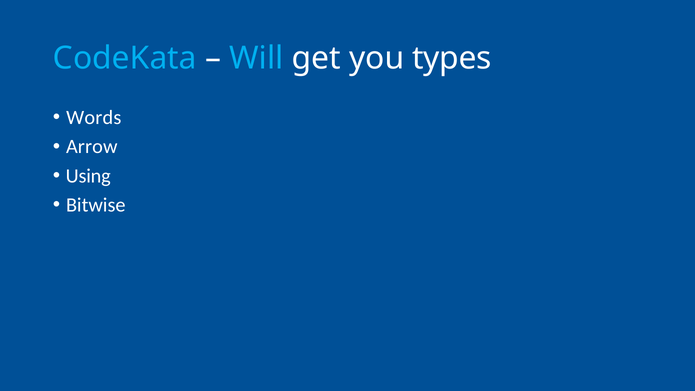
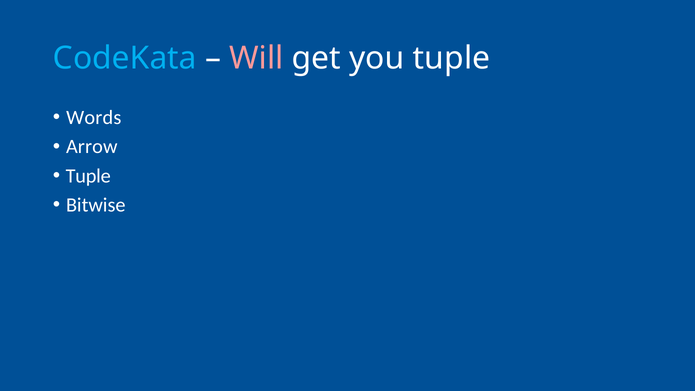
Will colour: light blue -> pink
you types: types -> tuple
Using at (88, 176): Using -> Tuple
